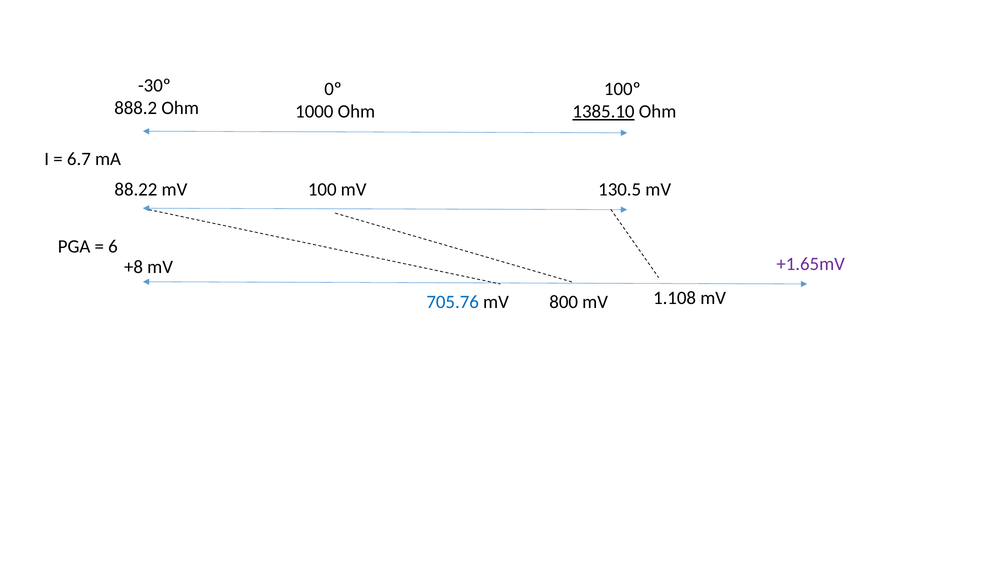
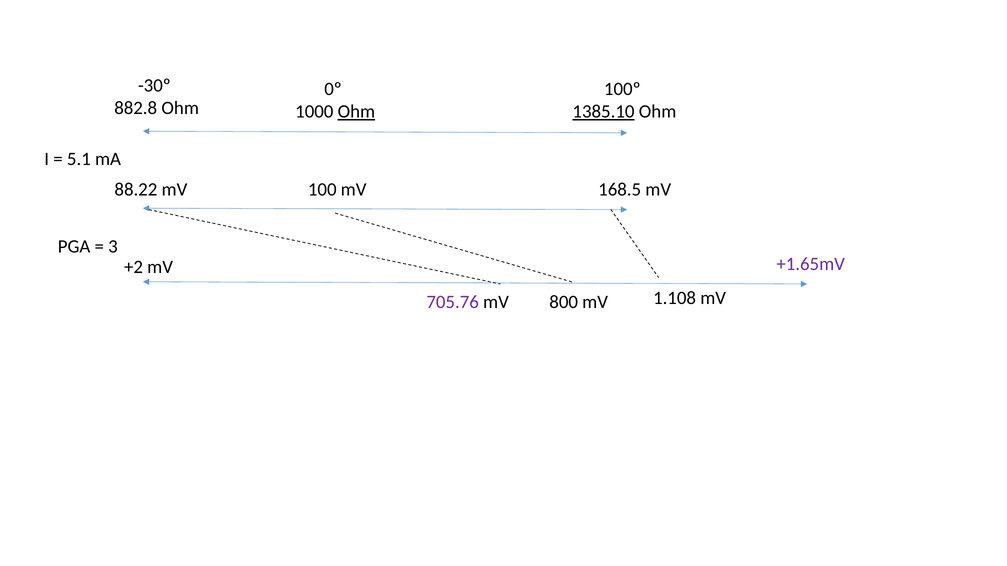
888.2: 888.2 -> 882.8
Ohm at (356, 112) underline: none -> present
6.7: 6.7 -> 5.1
130.5: 130.5 -> 168.5
6: 6 -> 3
+8: +8 -> +2
705.76 colour: blue -> purple
